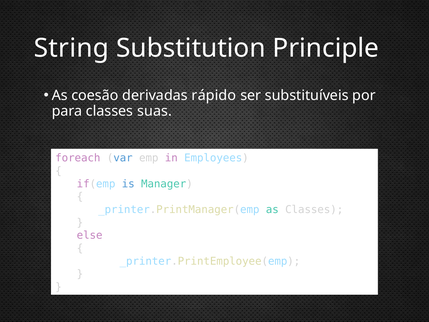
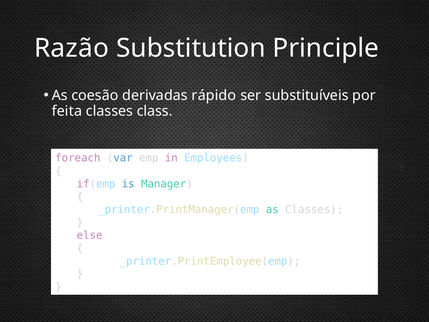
String: String -> Razão
para: para -> feita
suas: suas -> class
